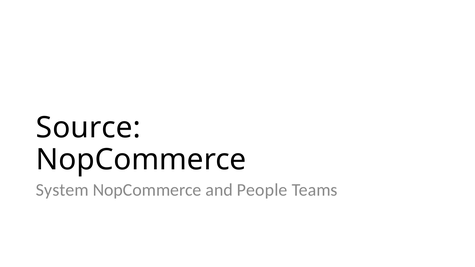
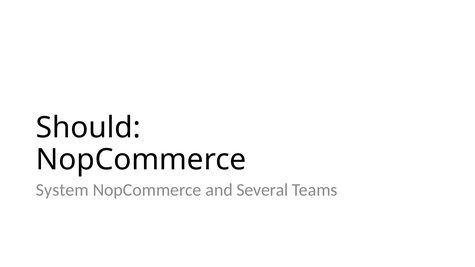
Source: Source -> Should
People: People -> Several
